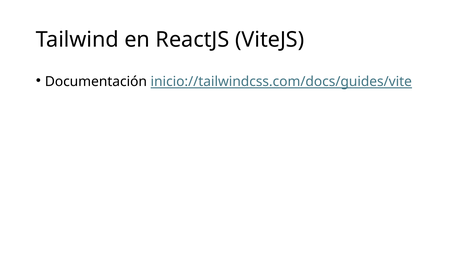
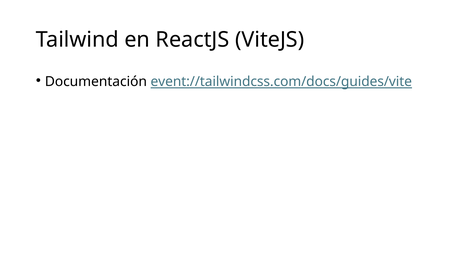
inicio://tailwindcss.com/docs/guides/vite: inicio://tailwindcss.com/docs/guides/vite -> event://tailwindcss.com/docs/guides/vite
